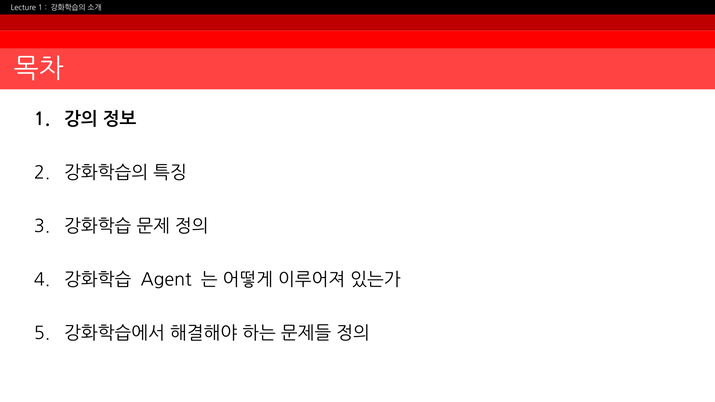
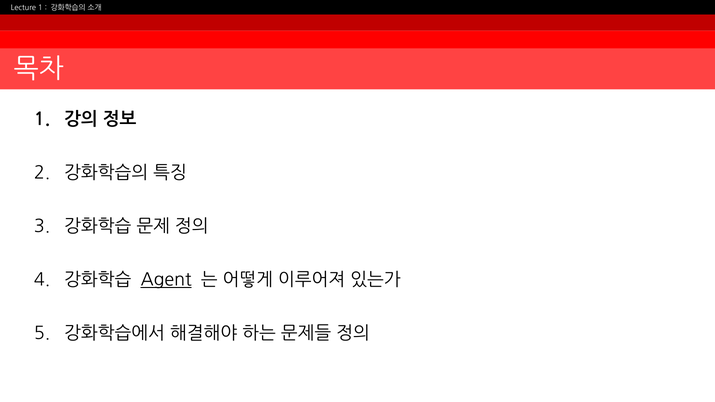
Agent underline: none -> present
